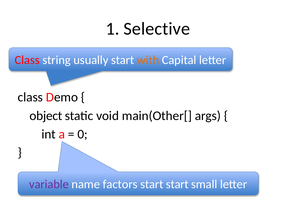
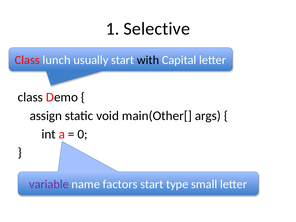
string: string -> lunch
with colour: orange -> black
object: object -> assign
start start: start -> type
